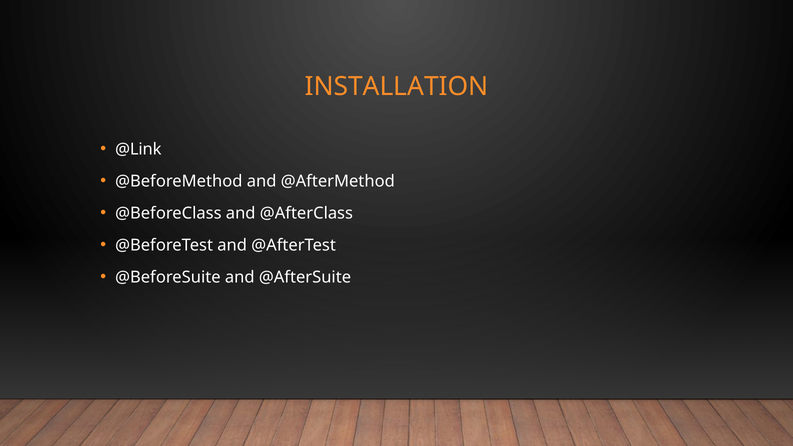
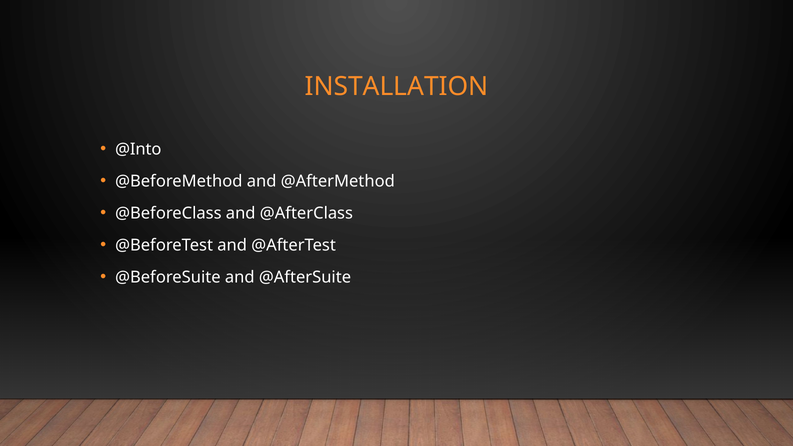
@Link: @Link -> @Into
